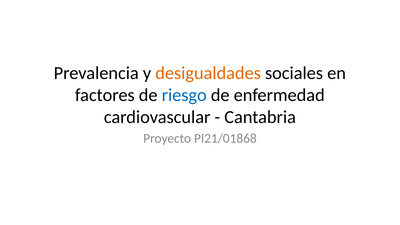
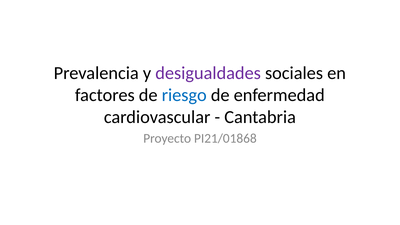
desigualdades colour: orange -> purple
